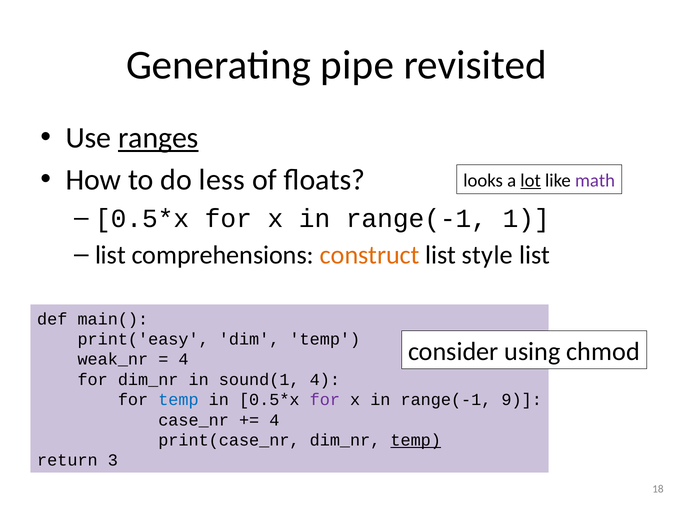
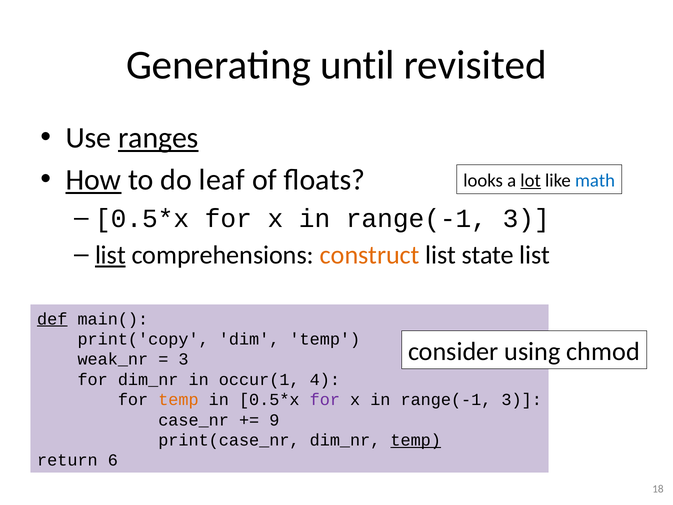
pipe: pipe -> until
How underline: none -> present
less: less -> leaf
math colour: purple -> blue
1 at (526, 219): 1 -> 3
list at (110, 255) underline: none -> present
style: style -> state
def underline: none -> present
print('easy: print('easy -> print('copy
4 at (183, 359): 4 -> 3
sound(1: sound(1 -> occur(1
temp at (178, 400) colour: blue -> orange
9 at (522, 400): 9 -> 3
4 at (274, 420): 4 -> 9
3: 3 -> 6
